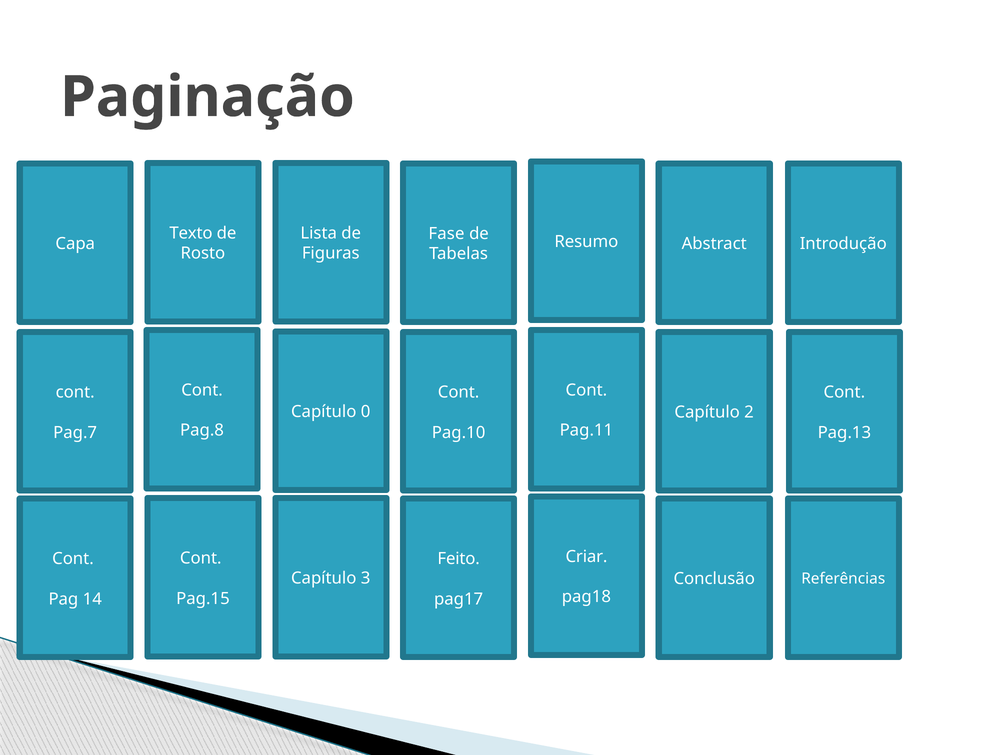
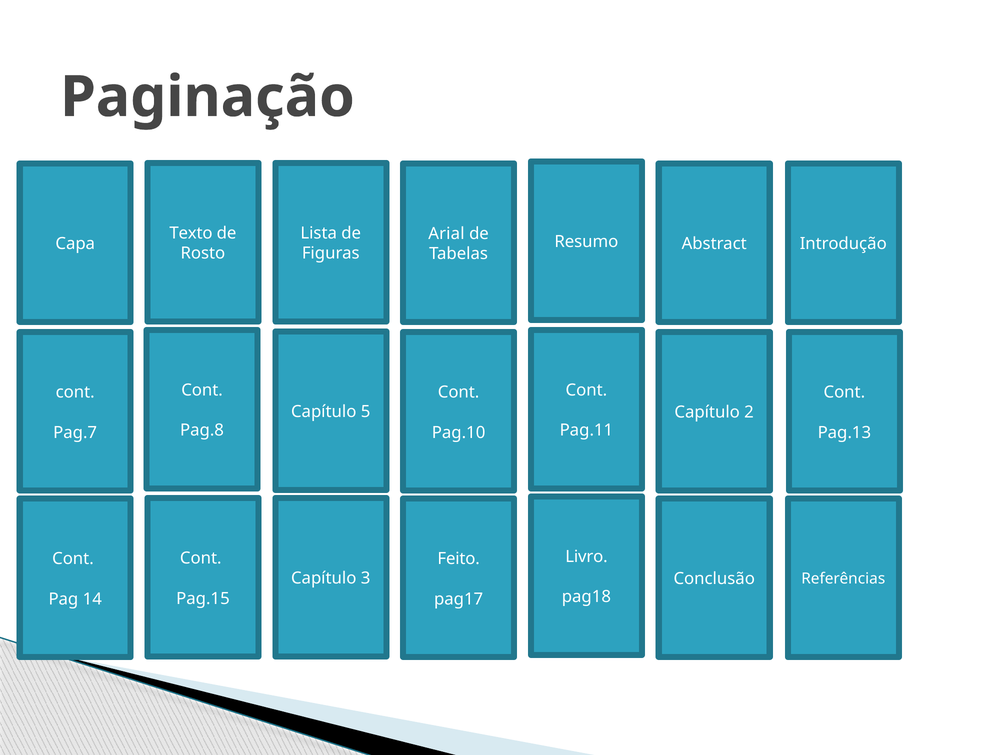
Fase: Fase -> Arial
0: 0 -> 5
Criar: Criar -> Livro
